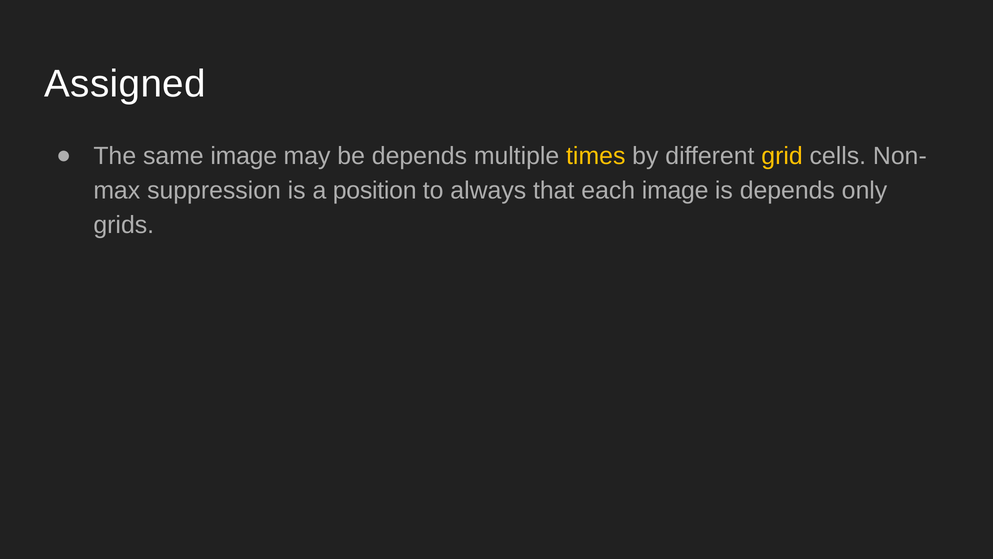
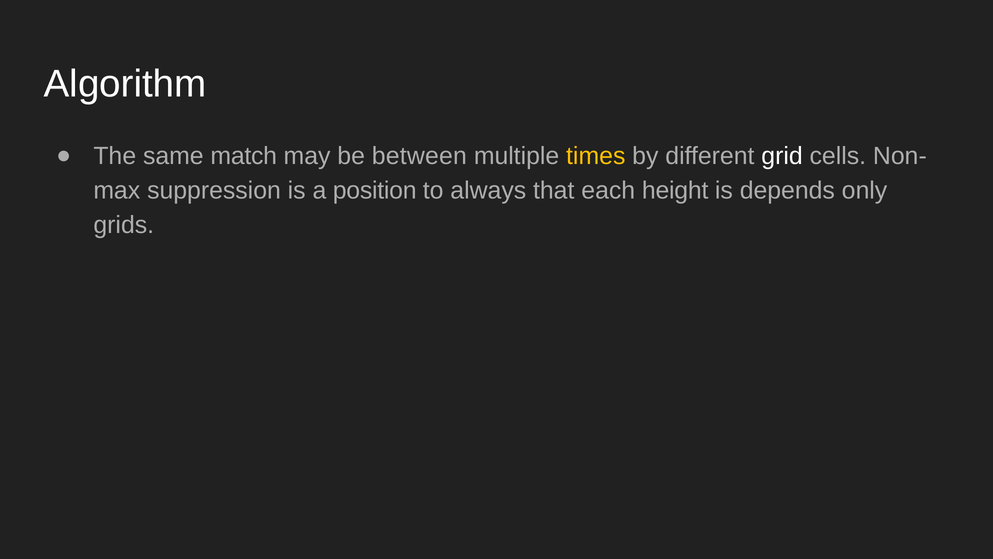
Assigned: Assigned -> Algorithm
same image: image -> match
be depends: depends -> between
grid colour: yellow -> white
each image: image -> height
